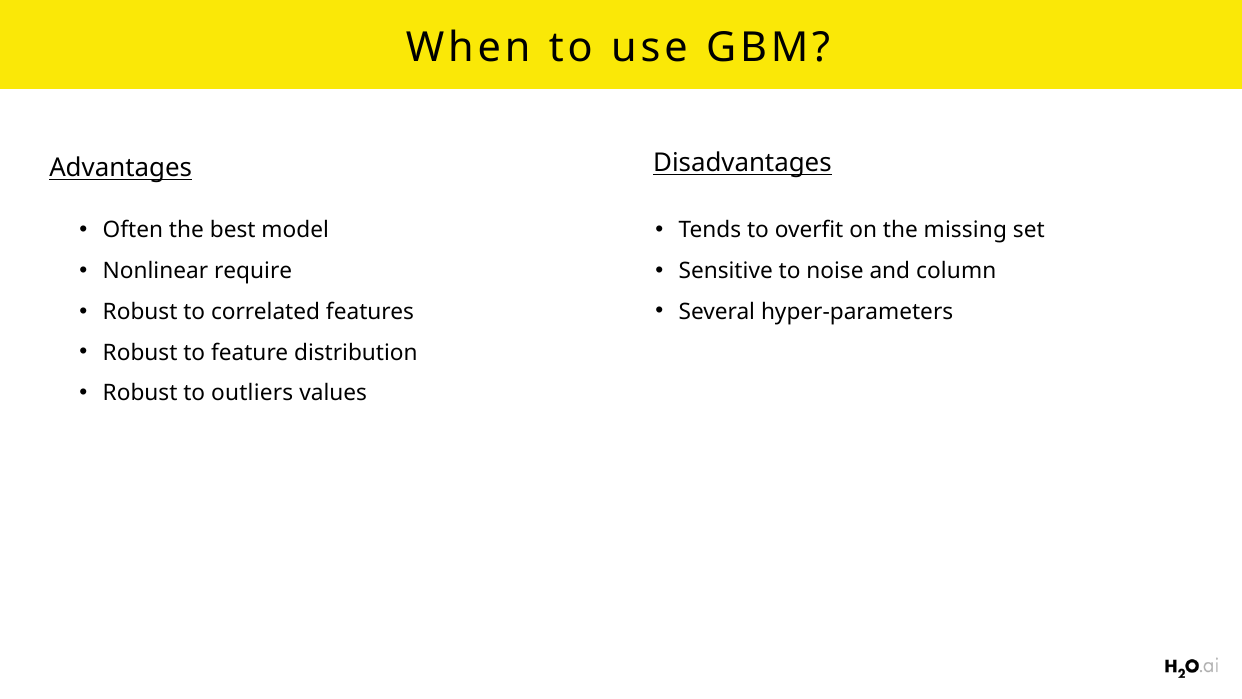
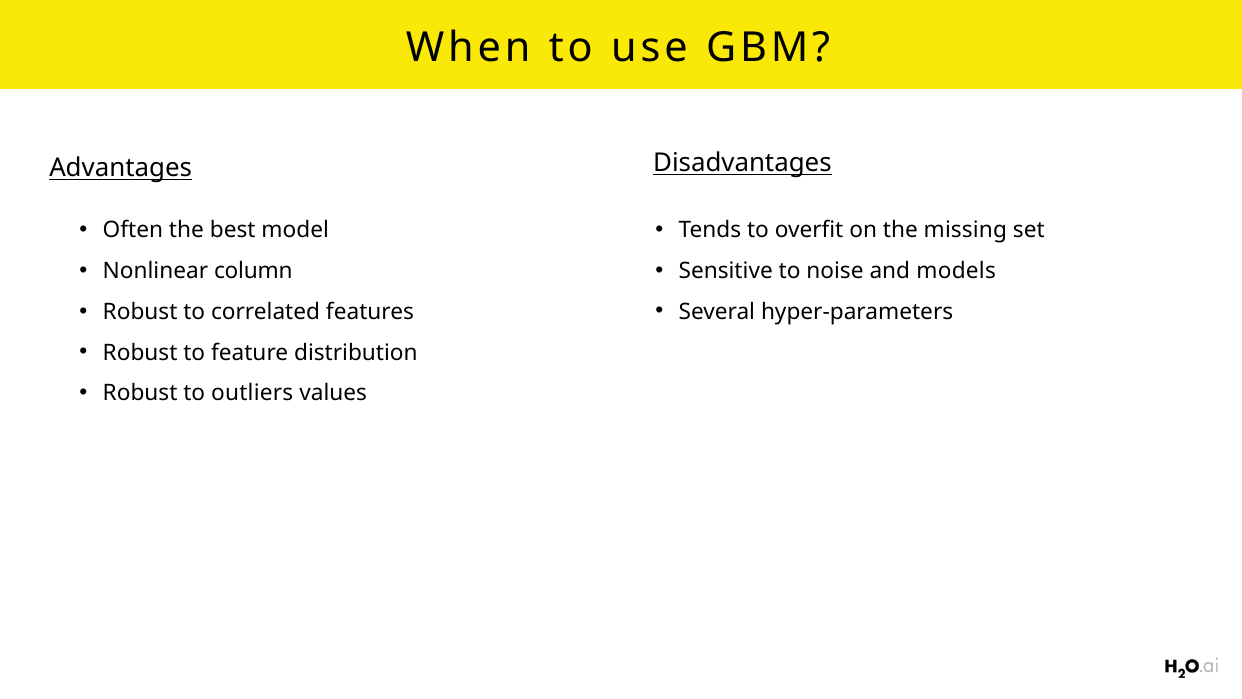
column: column -> models
require: require -> column
